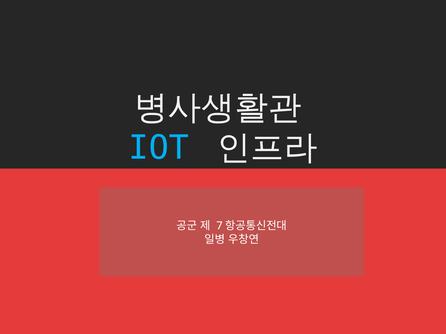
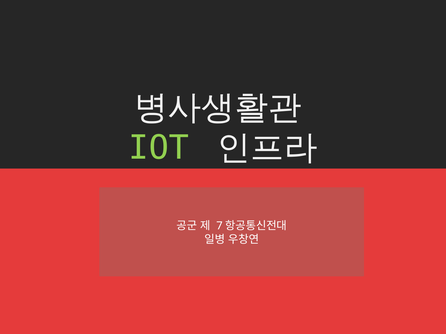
IOT colour: light blue -> light green
